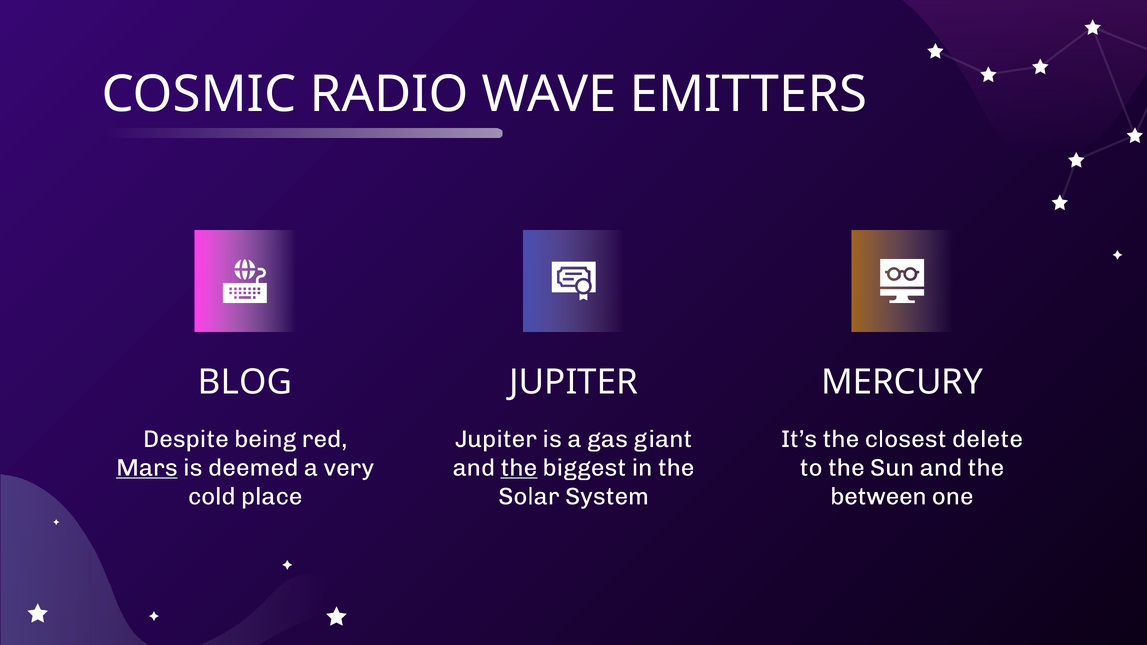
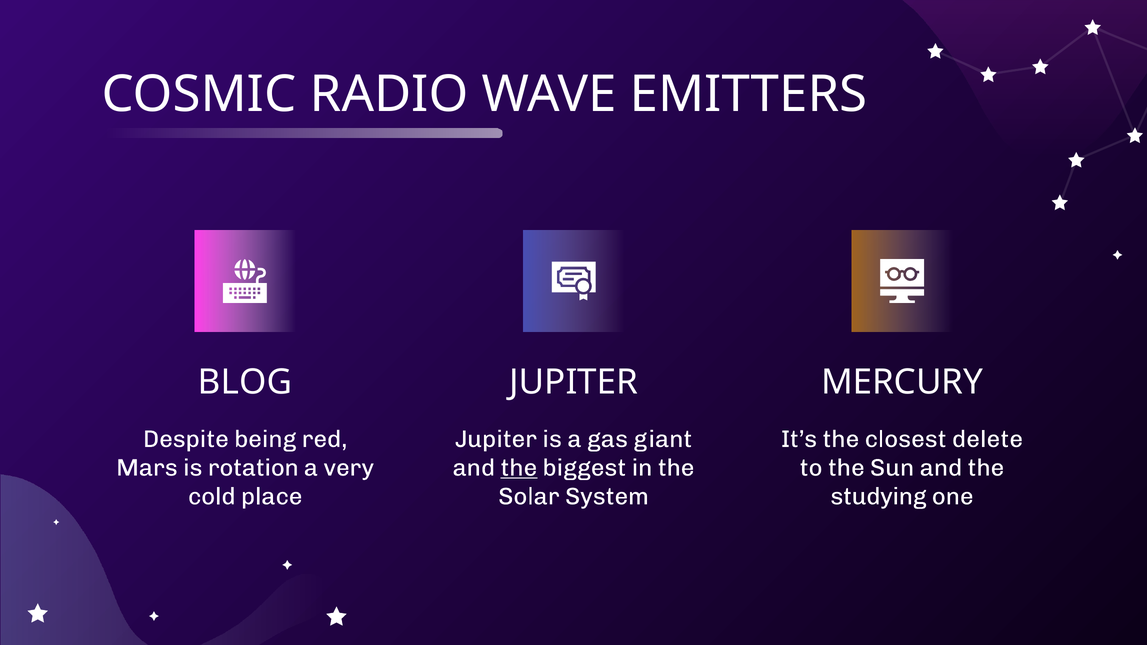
Mars underline: present -> none
deemed: deemed -> rotation
between: between -> studying
